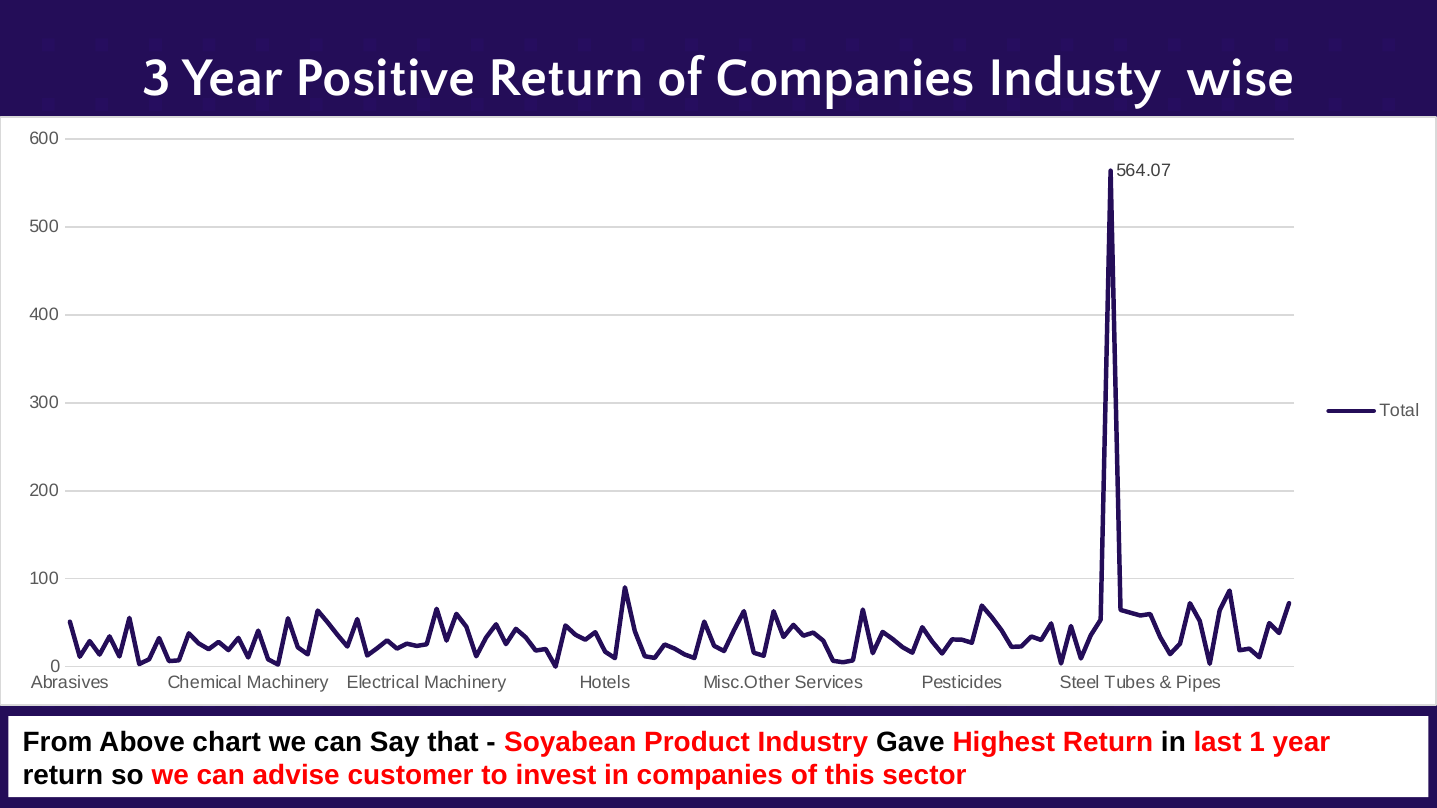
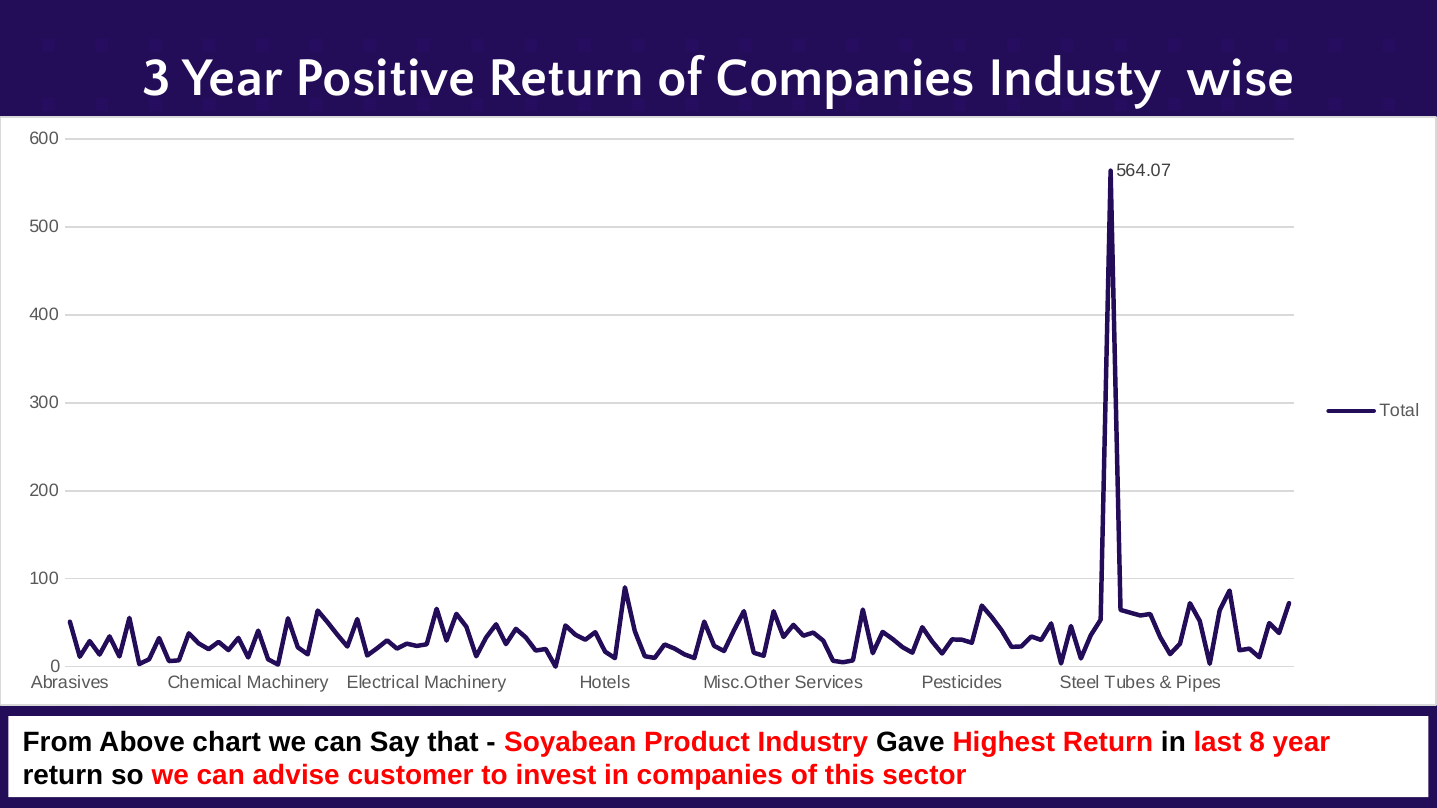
1: 1 -> 8
